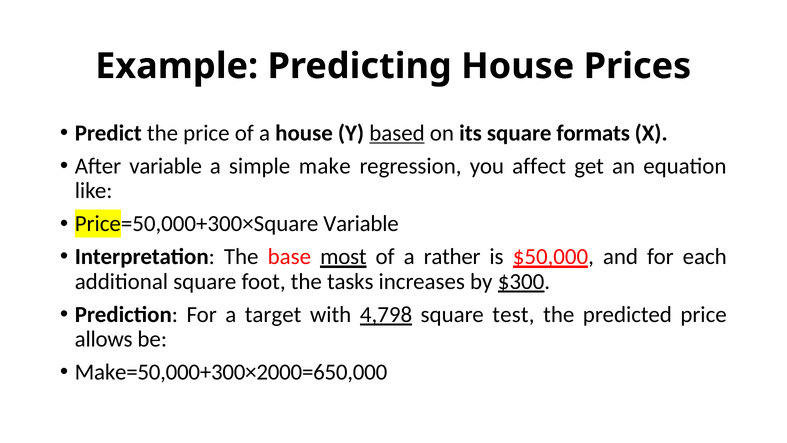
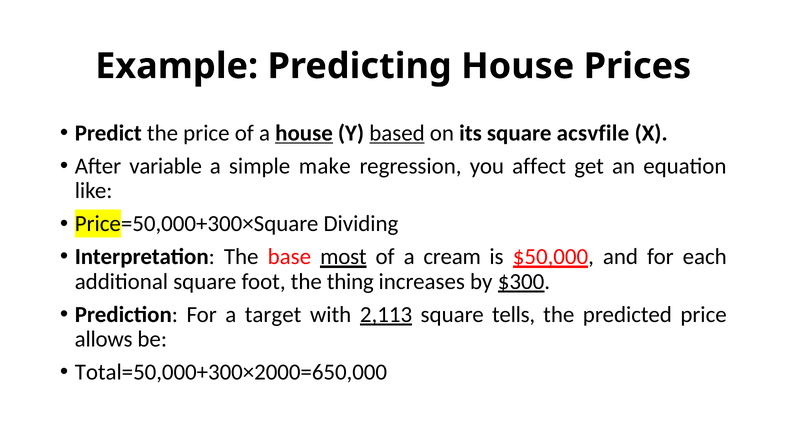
house at (304, 133) underline: none -> present
formats: formats -> acsvfile
Price=50,000+300×Square Variable: Variable -> Dividing
rather: rather -> cream
tasks: tasks -> thing
4,798: 4,798 -> 2,113
test: test -> tells
Make=50,000+300×2000=650,000: Make=50,000+300×2000=650,000 -> Total=50,000+300×2000=650,000
